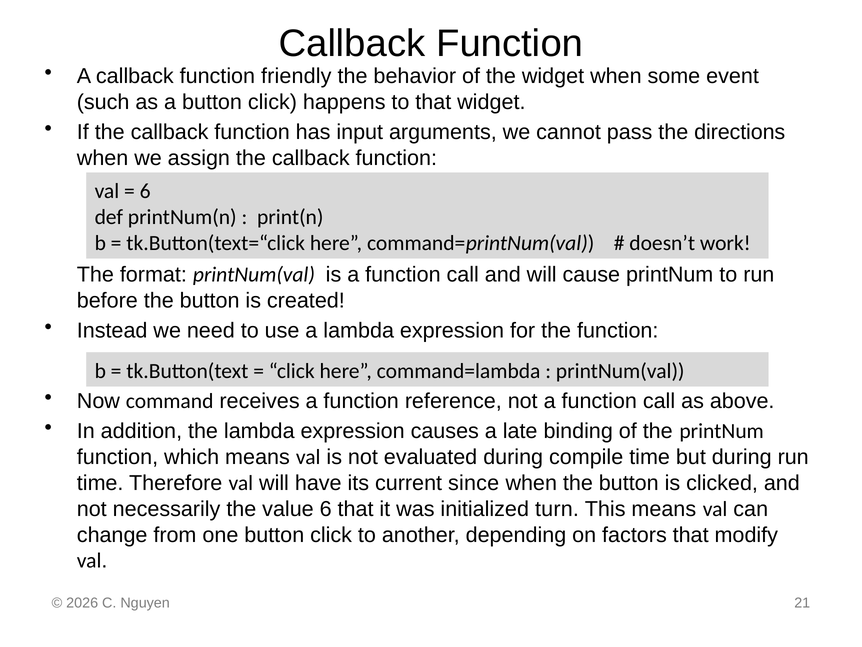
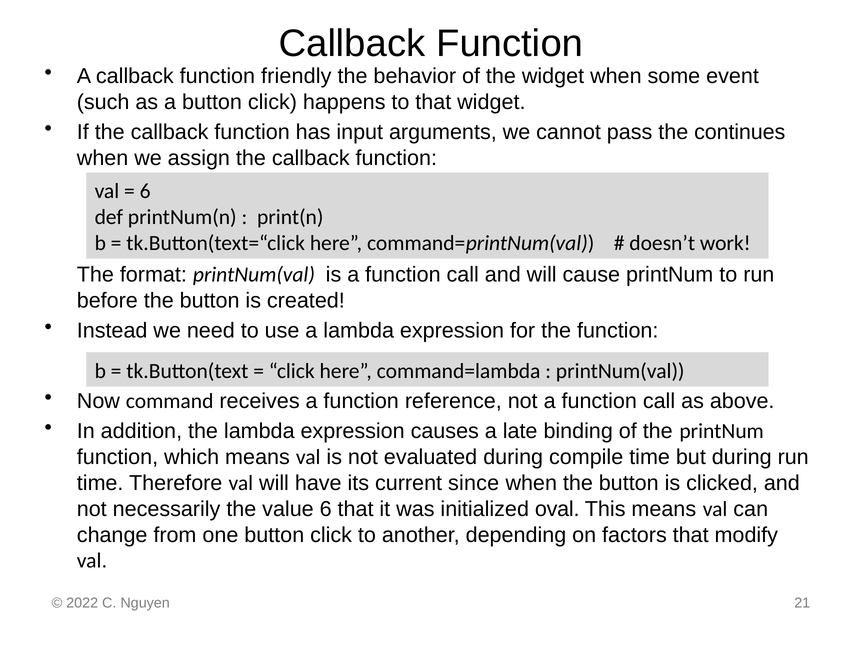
directions: directions -> continues
turn: turn -> oval
2026: 2026 -> 2022
